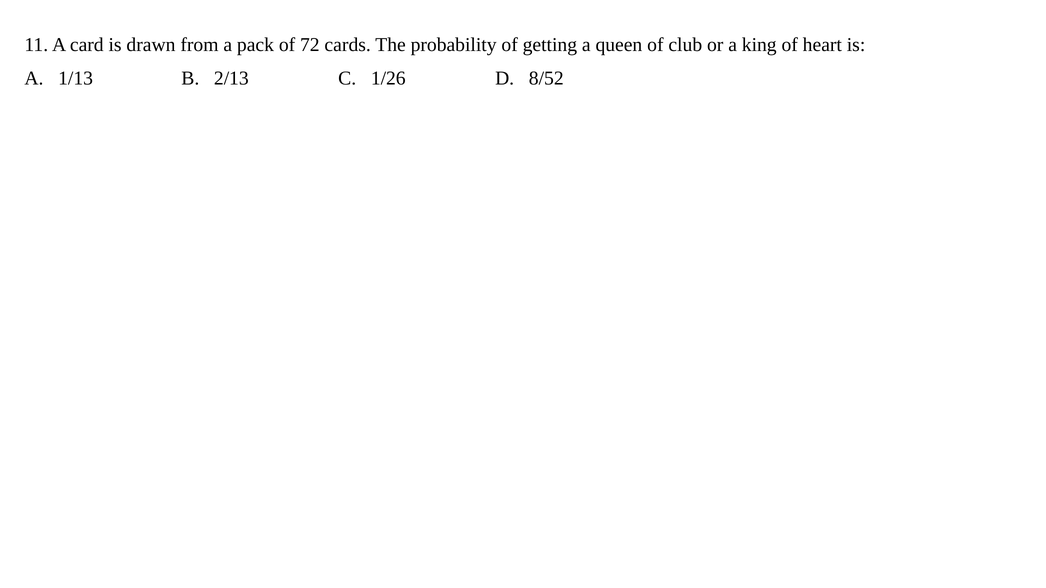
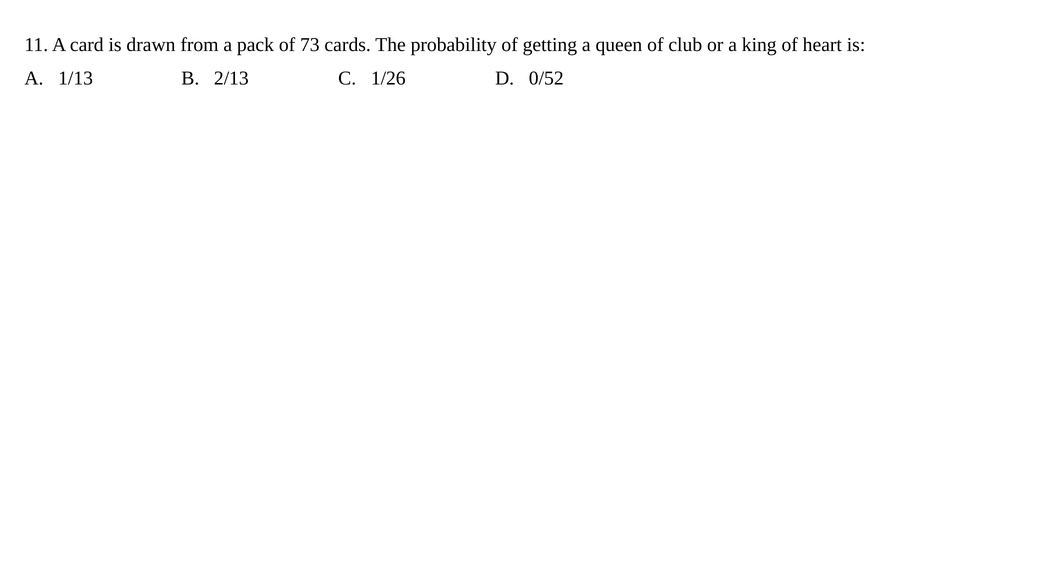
72: 72 -> 73
8/52: 8/52 -> 0/52
